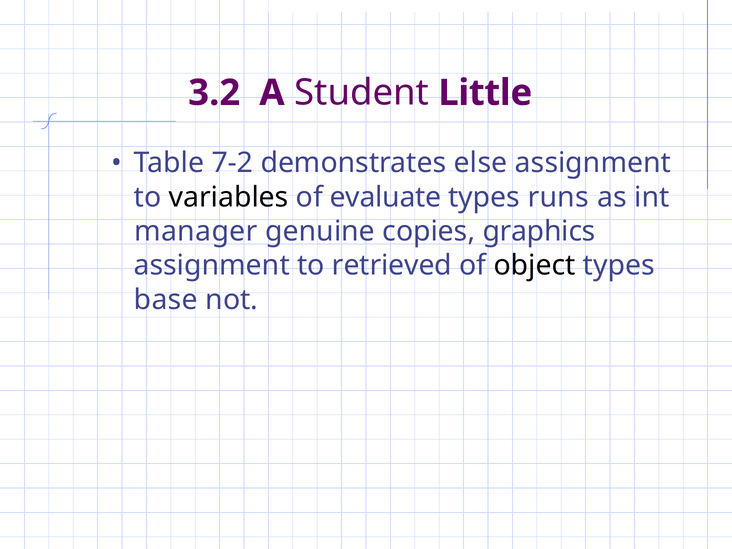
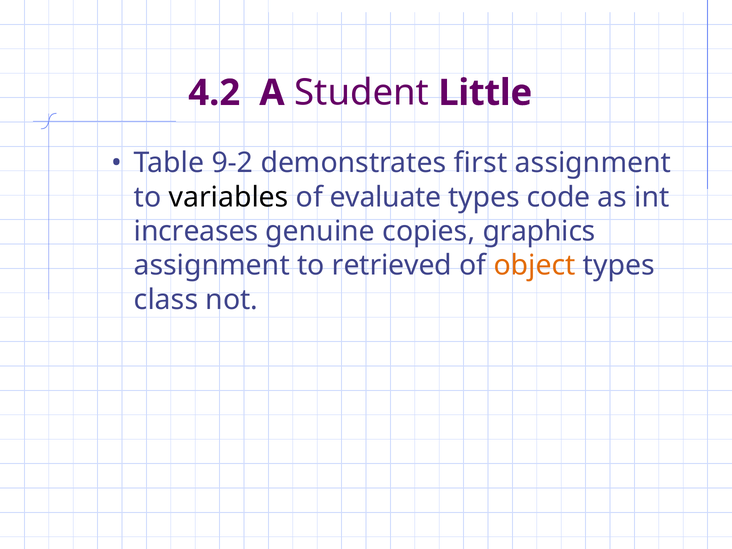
3.2: 3.2 -> 4.2
7-2: 7-2 -> 9-2
else: else -> first
runs: runs -> code
manager: manager -> increases
object colour: black -> orange
base: base -> class
